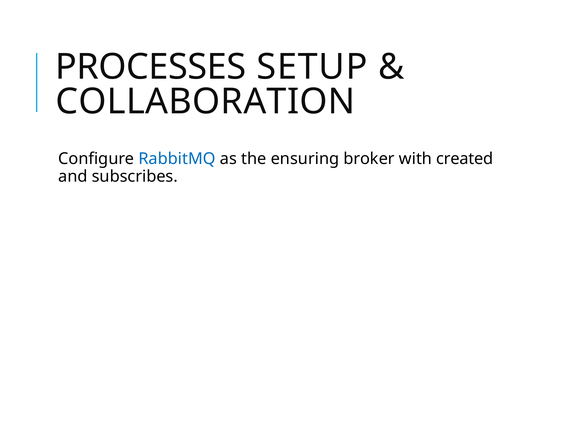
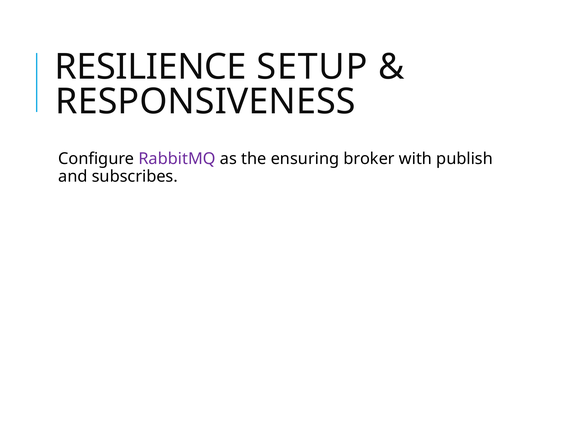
PROCESSES: PROCESSES -> RESILIENCE
COLLABORATION: COLLABORATION -> RESPONSIVENESS
RabbitMQ colour: blue -> purple
created: created -> publish
